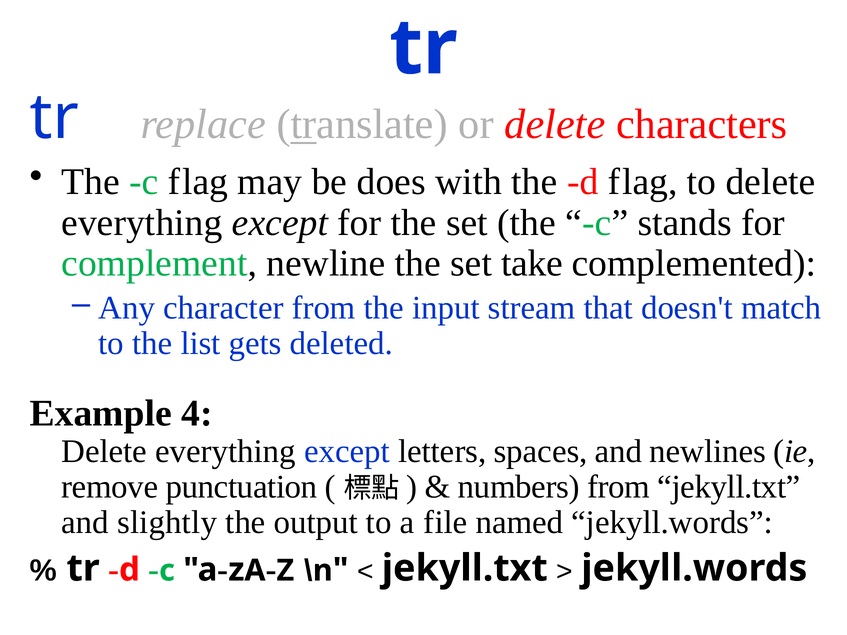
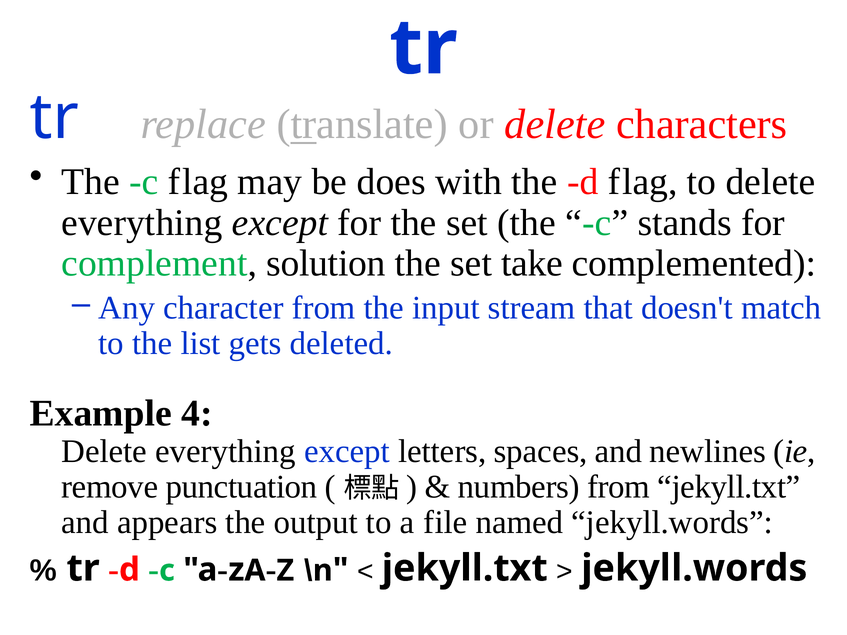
newline: newline -> solution
slightly: slightly -> appears
